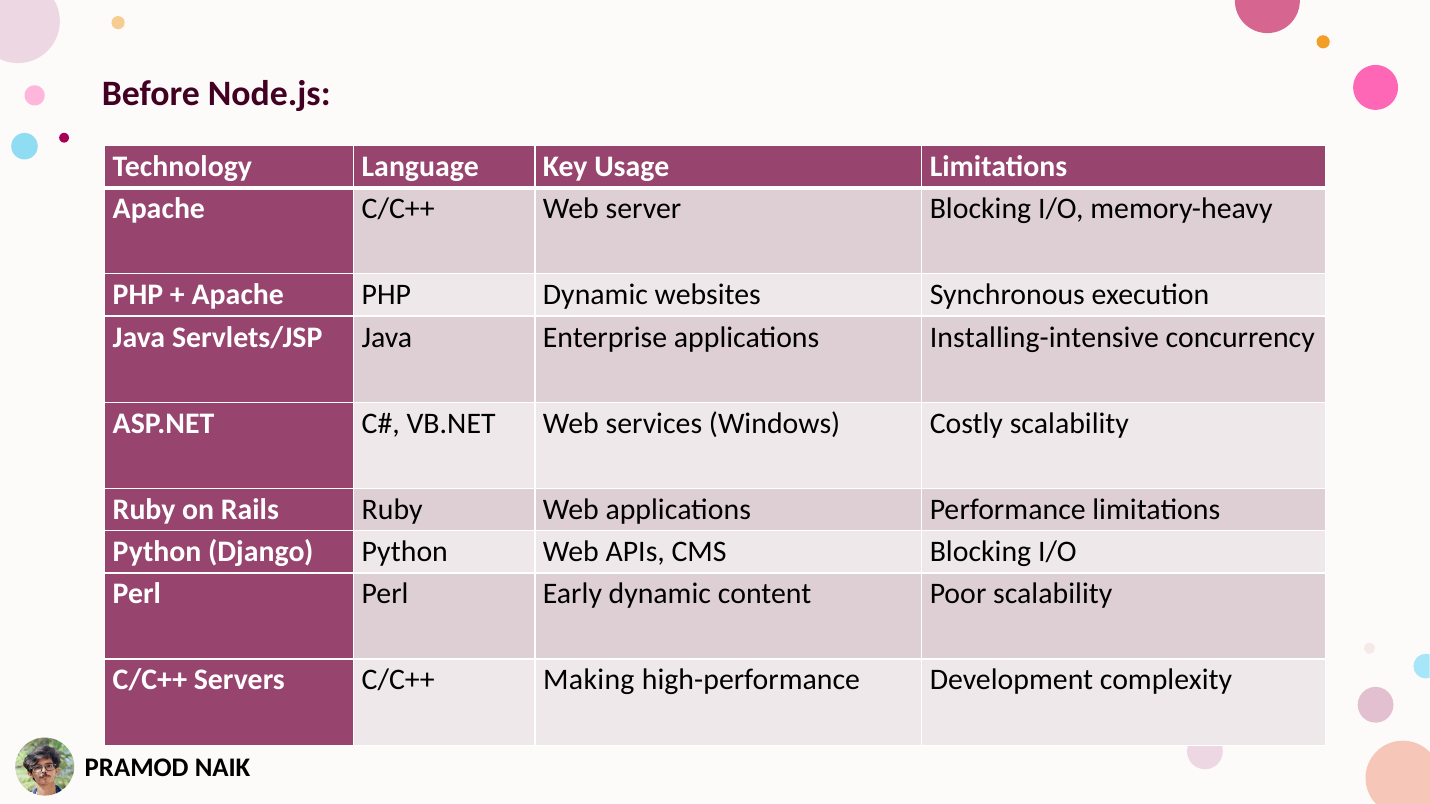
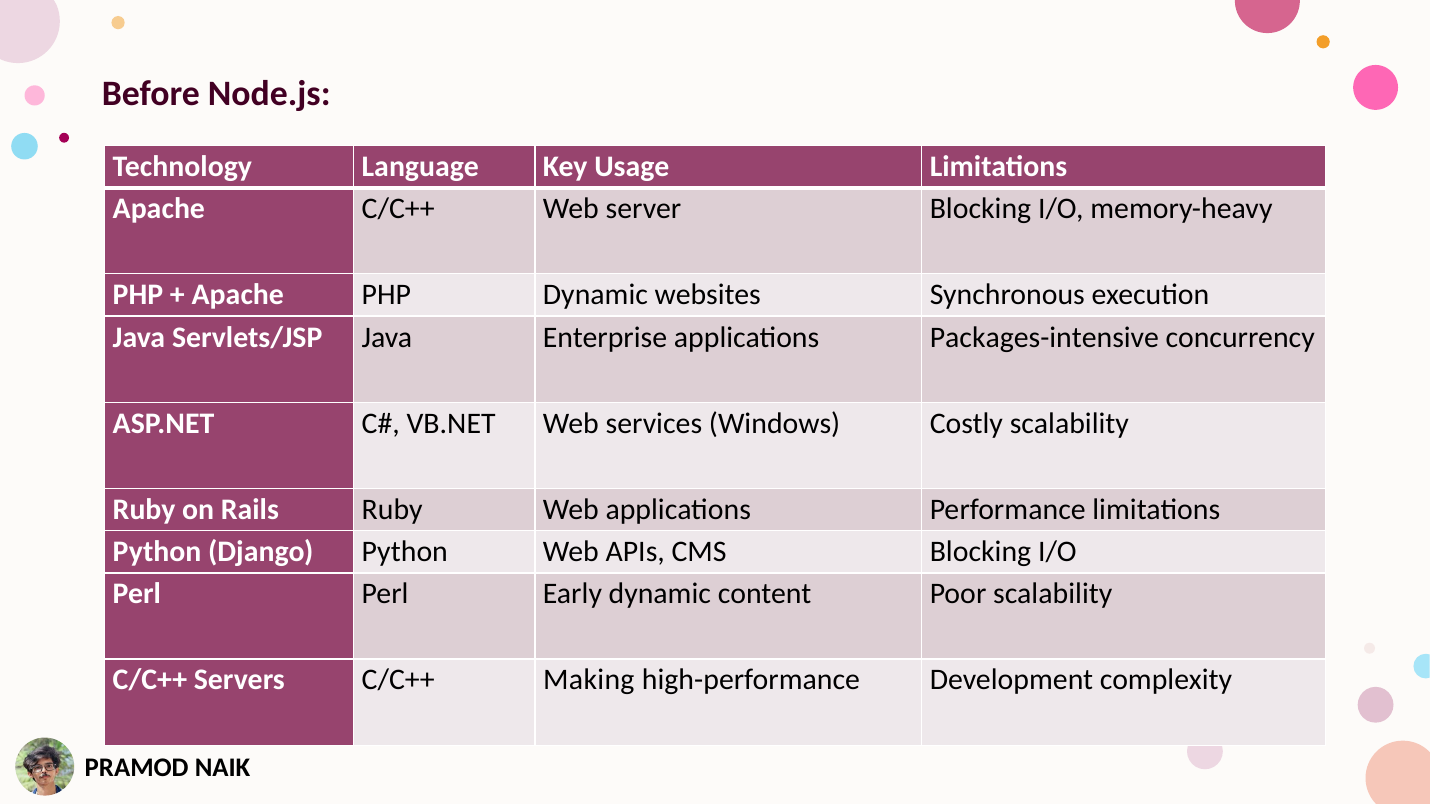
Installing-intensive: Installing-intensive -> Packages-intensive
